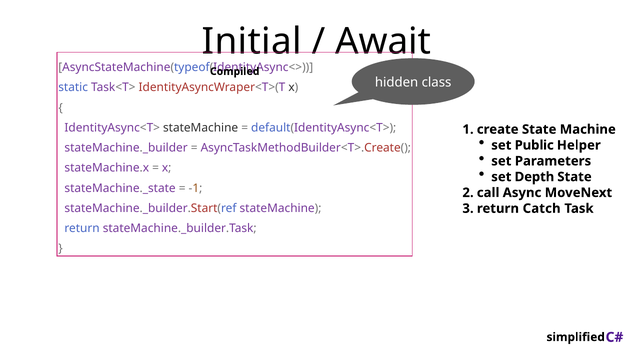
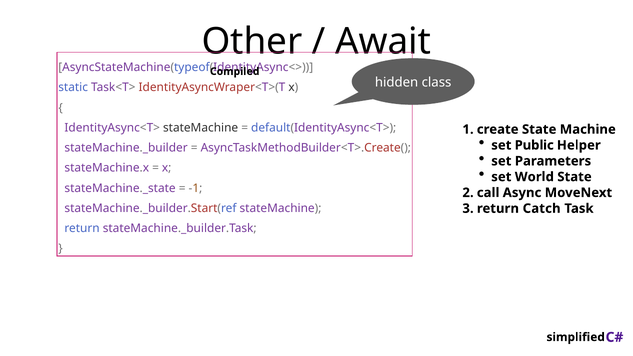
Initial: Initial -> Other
Depth: Depth -> World
